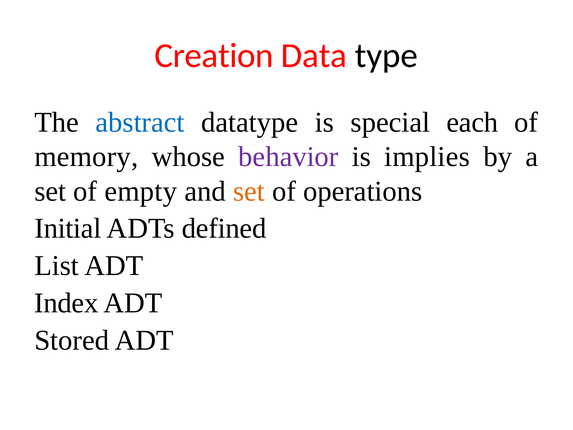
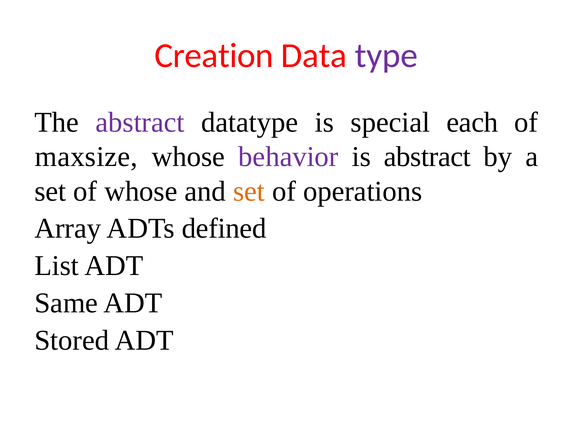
type colour: black -> purple
abstract at (140, 122) colour: blue -> purple
memory: memory -> maxsize
is implies: implies -> abstract
of empty: empty -> whose
Initial: Initial -> Array
Index: Index -> Same
